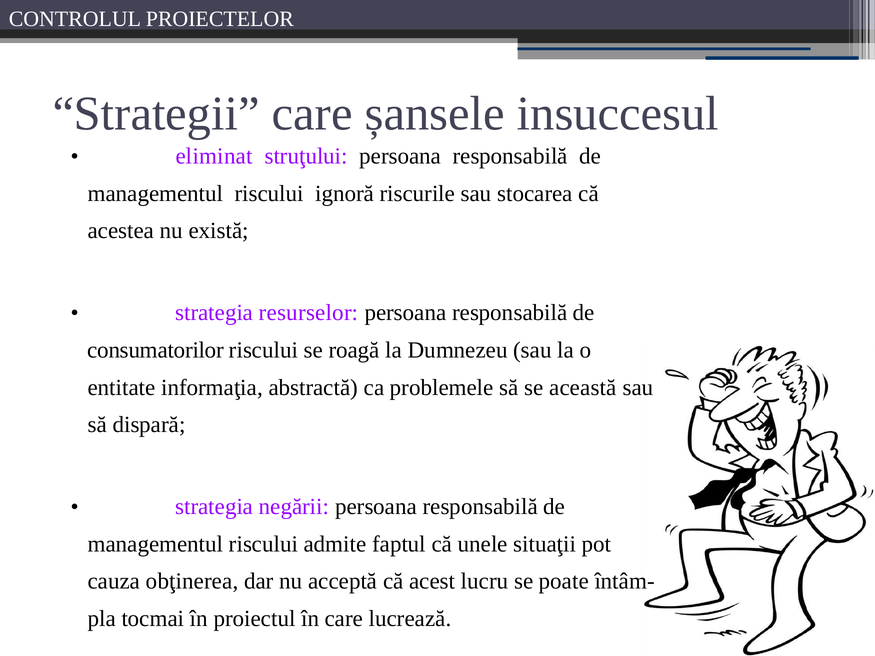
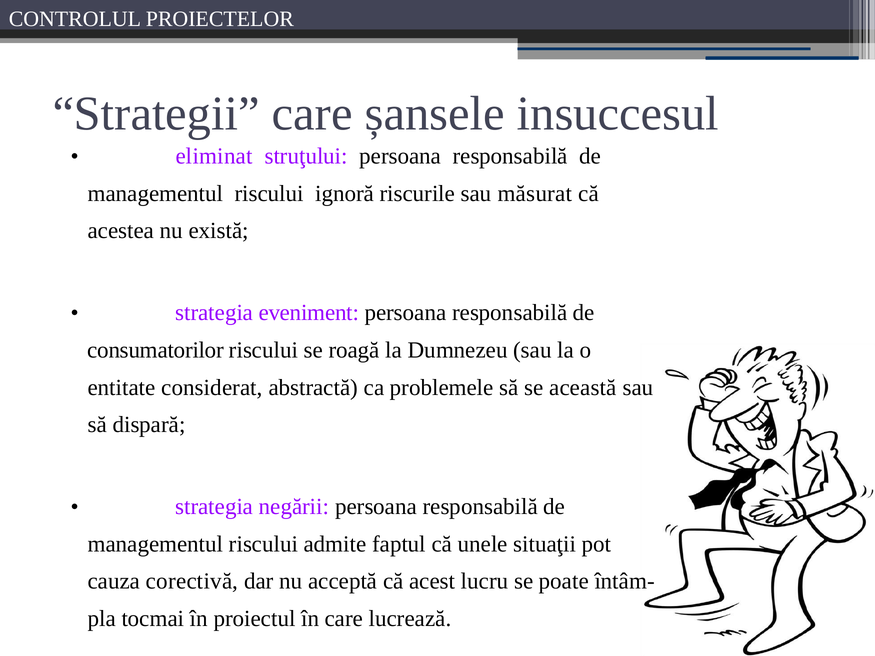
stocarea: stocarea -> măsurat
resurselor: resurselor -> eveniment
informaţia: informaţia -> considerat
obţinerea: obţinerea -> corectivă
